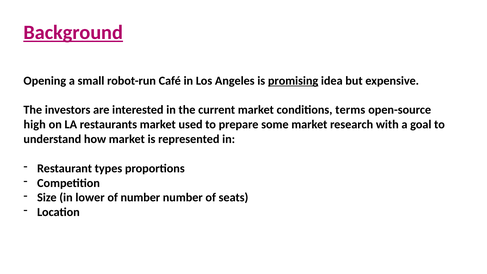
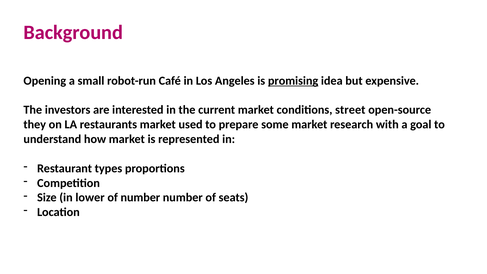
Background underline: present -> none
terms: terms -> street
high: high -> they
